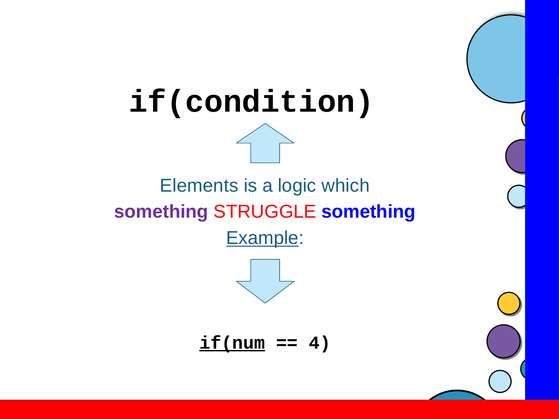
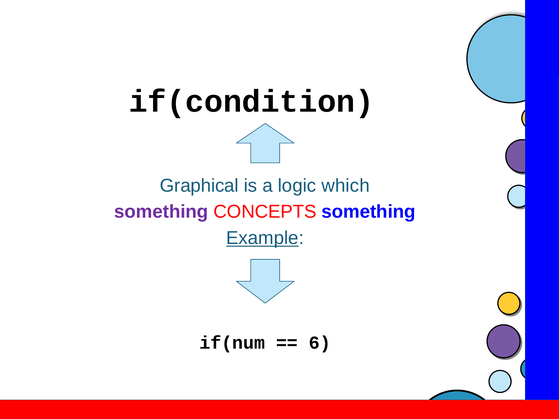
Elements: Elements -> Graphical
STRUGGLE: STRUGGLE -> CONCEPTS
if(num underline: present -> none
4: 4 -> 6
